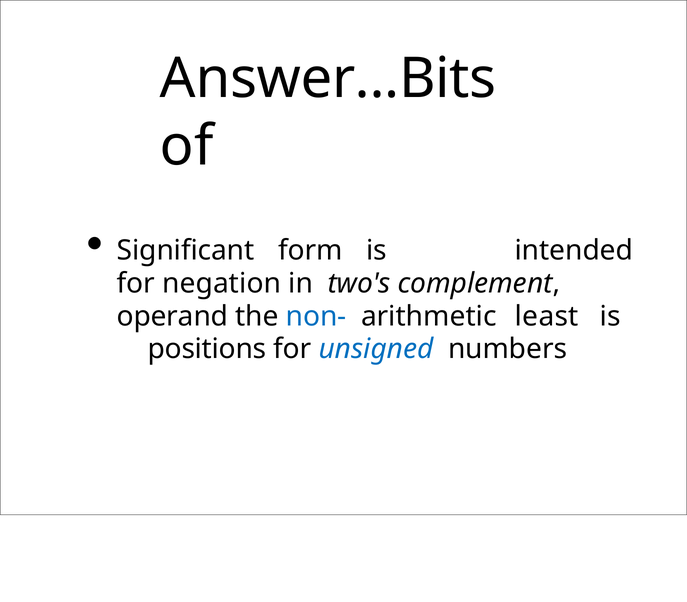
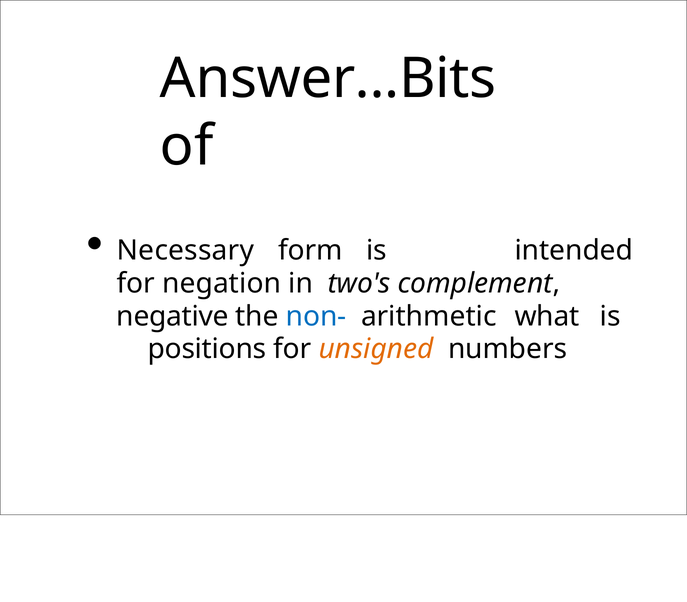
Significant: Significant -> Necessary
operand: operand -> negative
least: least -> what
unsigned colour: blue -> orange
